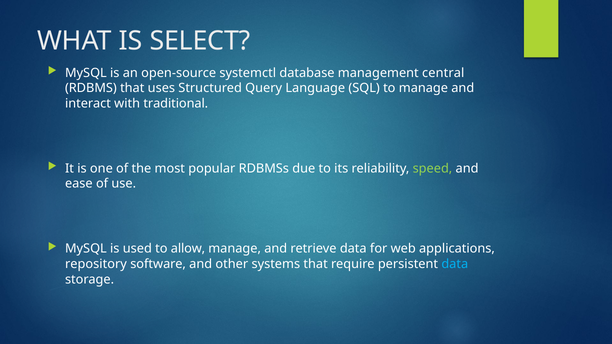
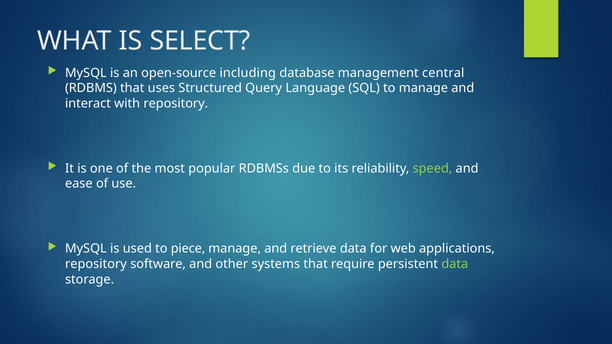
systemctl: systemctl -> including
with traditional: traditional -> repository
allow: allow -> piece
data at (455, 264) colour: light blue -> light green
